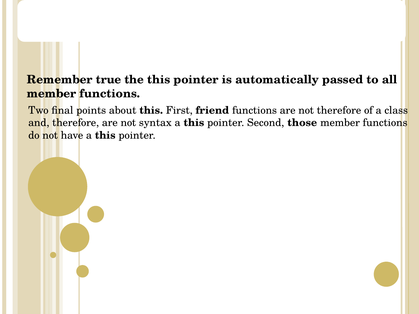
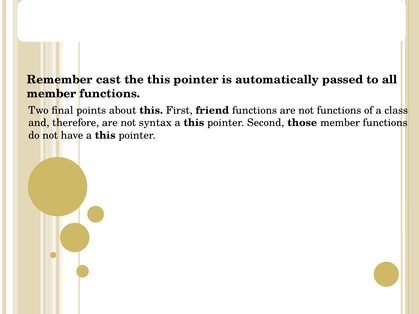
true: true -> cast
not therefore: therefore -> functions
